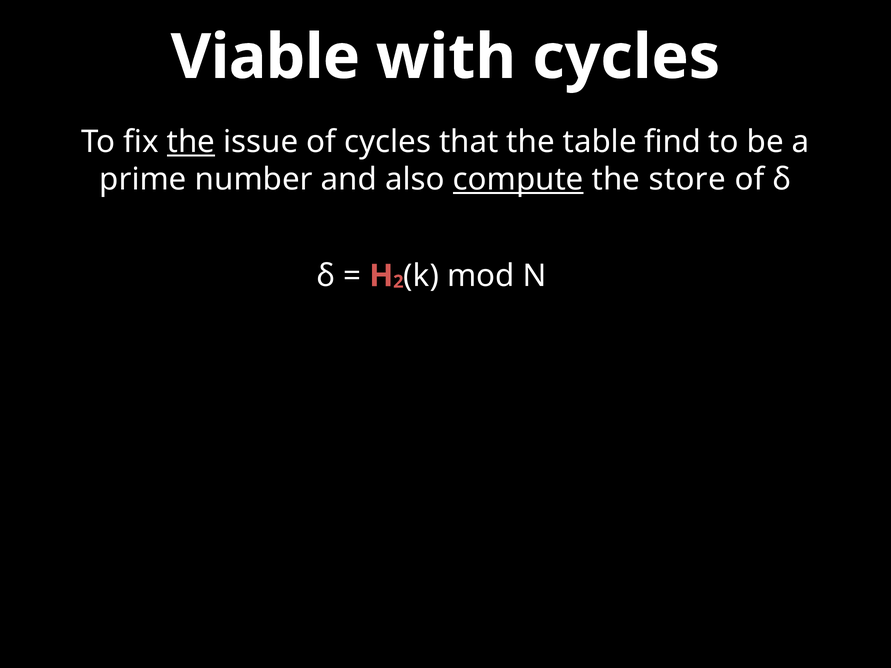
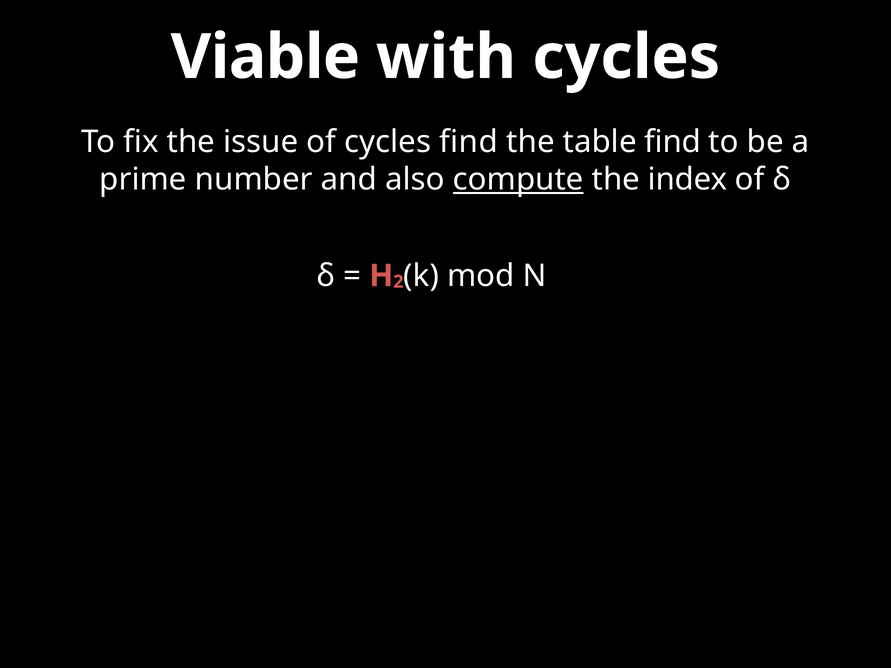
the at (191, 142) underline: present -> none
cycles that: that -> find
store: store -> index
